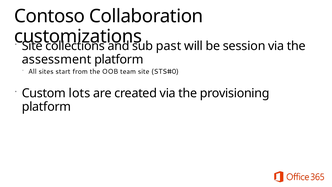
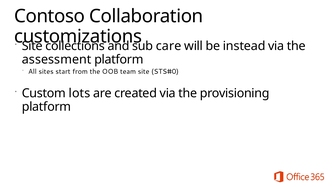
past: past -> care
session: session -> instead
